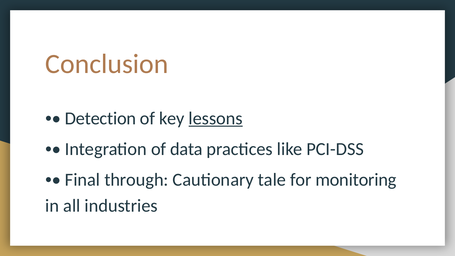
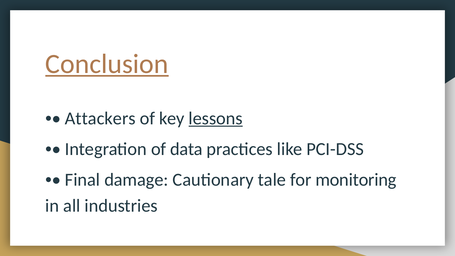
Conclusion underline: none -> present
Detection: Detection -> Attackers
through: through -> damage
